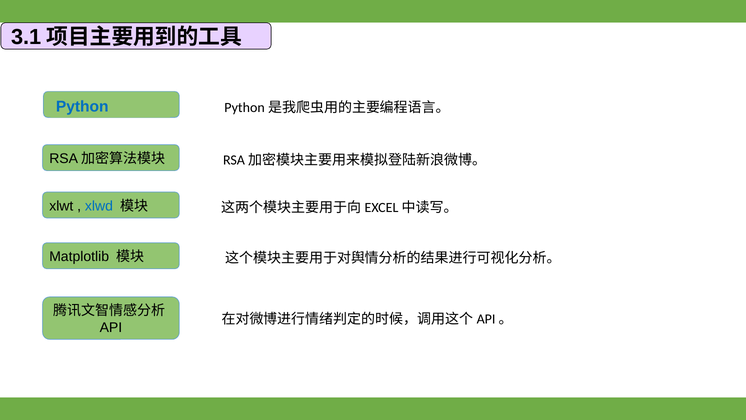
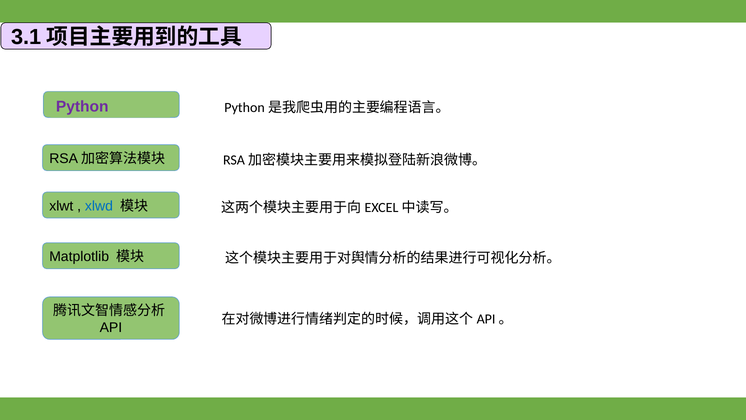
Python colour: blue -> purple
